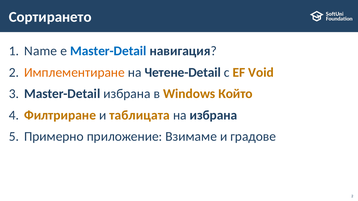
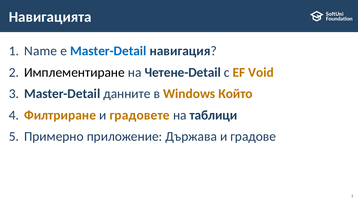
Сортирането: Сортирането -> Навигацията
Имплементиране colour: orange -> black
Master-Detail избрана: избрана -> данните
таблицата: таблицата -> градовете
на избрана: избрана -> таблици
Взимаме: Взимаме -> Държава
